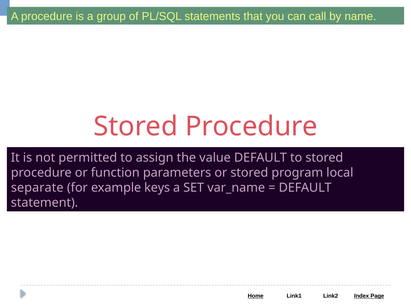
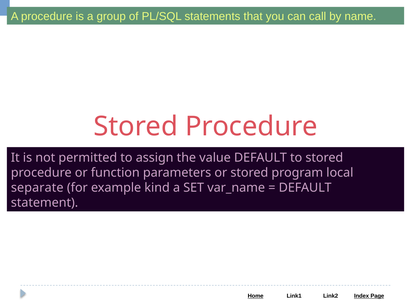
keys: keys -> kind
